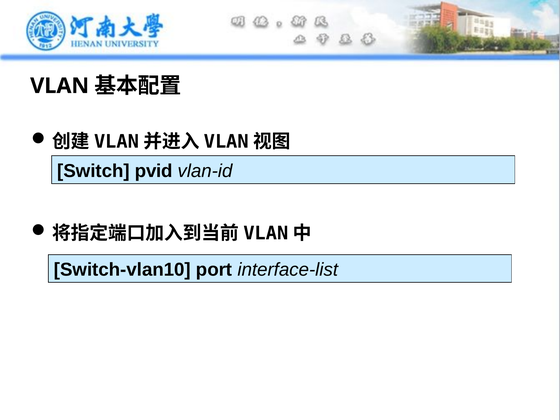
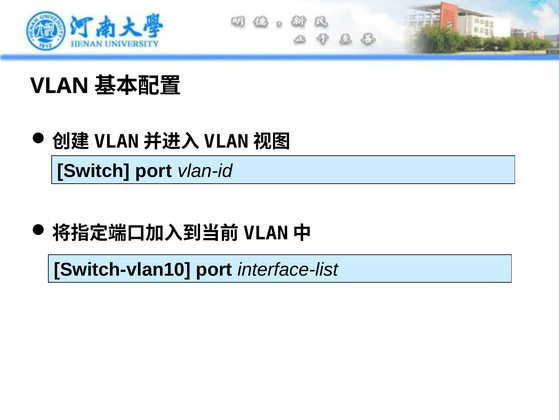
Switch pvid: pvid -> port
